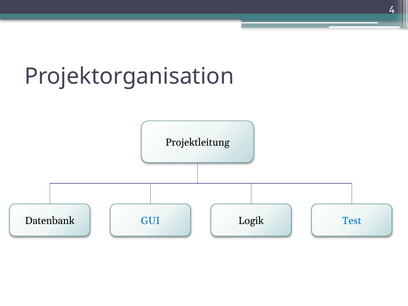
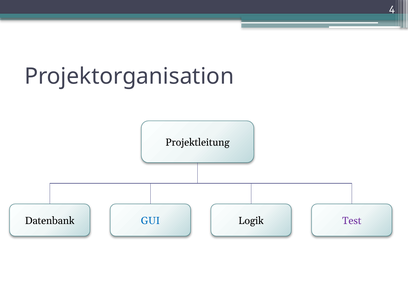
Test colour: blue -> purple
